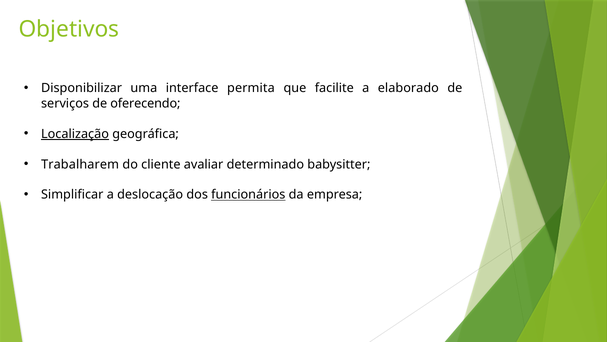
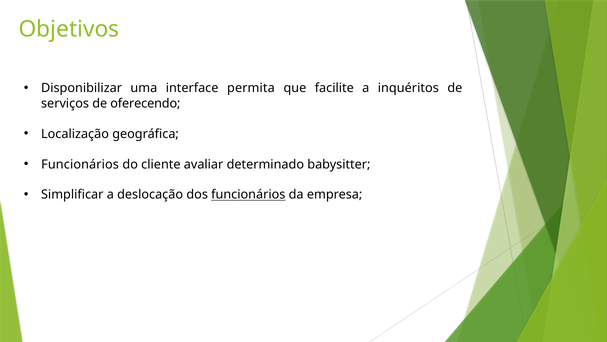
elaborado: elaborado -> inquéritos
Localização underline: present -> none
Trabalharem at (80, 164): Trabalharem -> Funcionários
